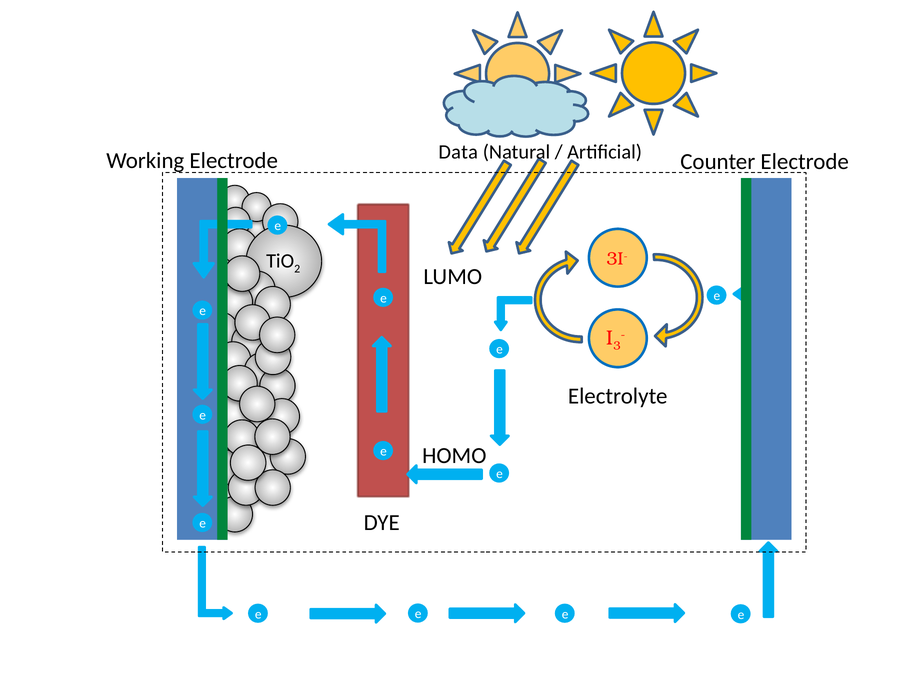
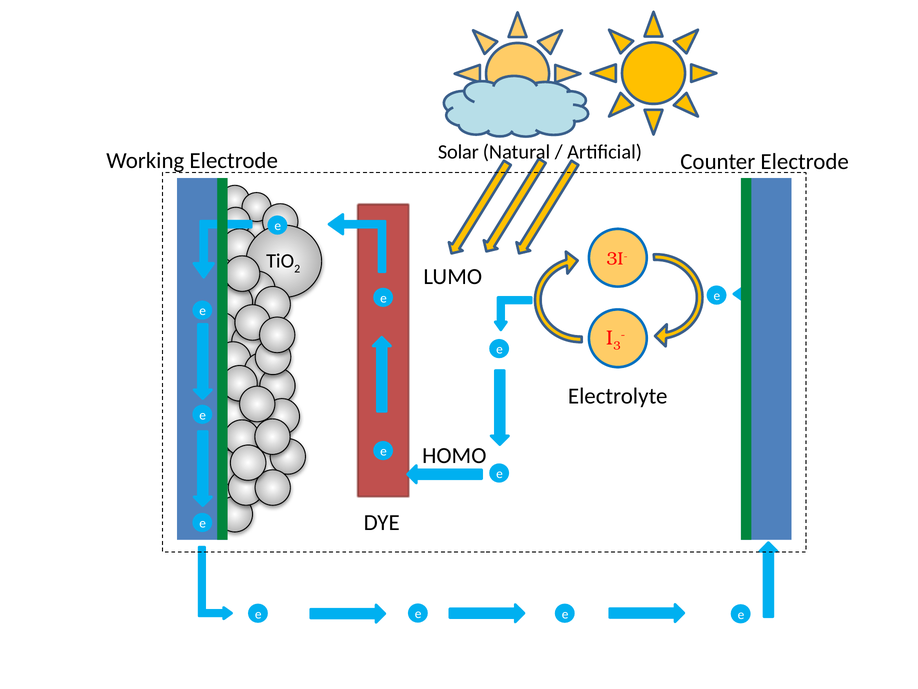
Data: Data -> Solar
